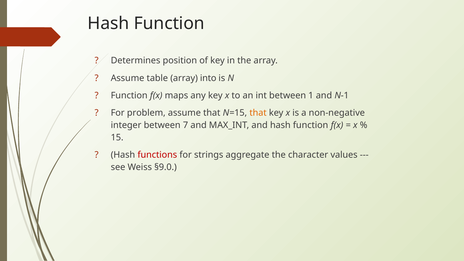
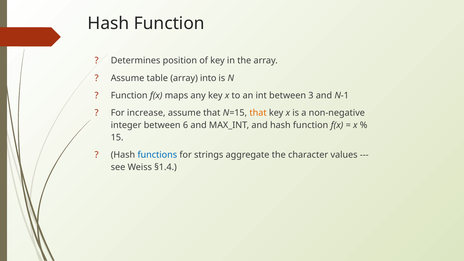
1: 1 -> 3
problem: problem -> increase
7: 7 -> 6
functions colour: red -> blue
§9.0: §9.0 -> §1.4
